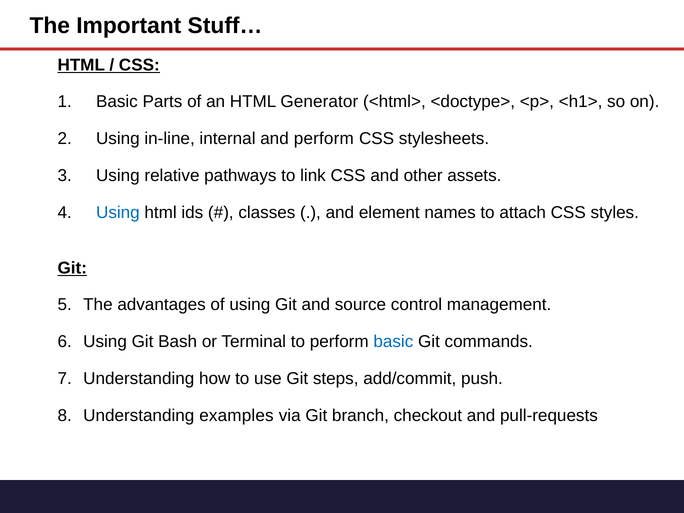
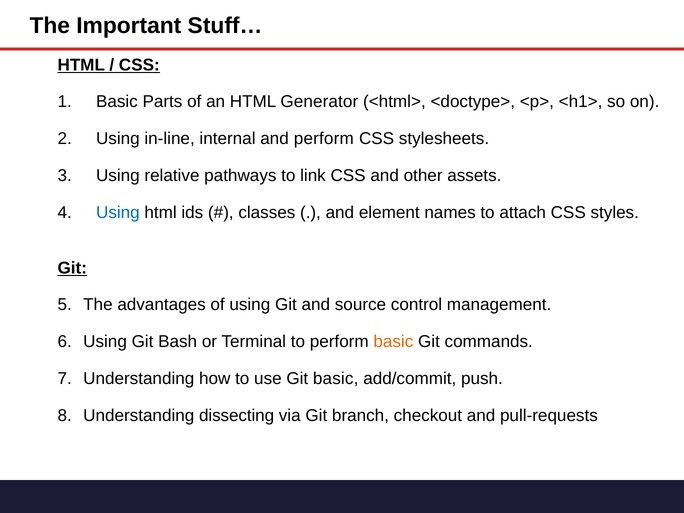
basic at (393, 342) colour: blue -> orange
Git steps: steps -> basic
examples: examples -> dissecting
